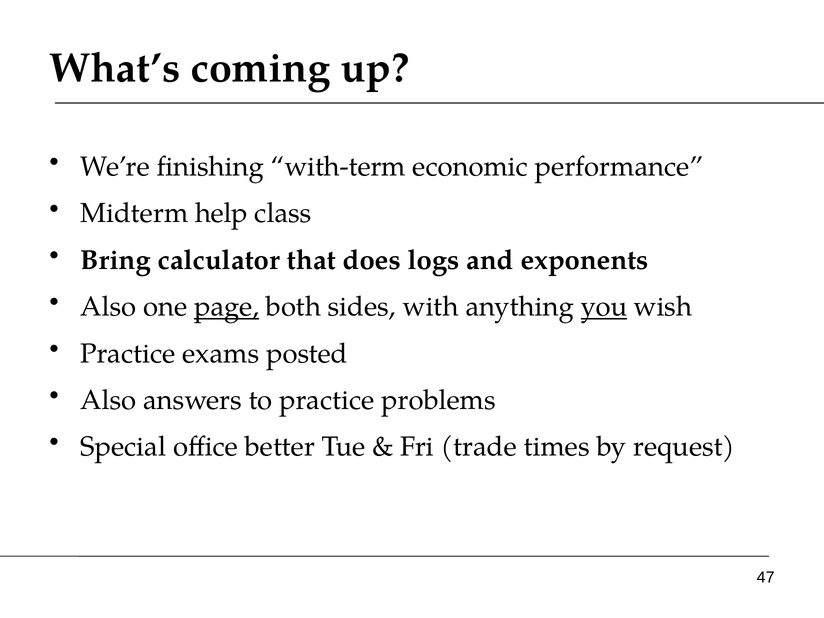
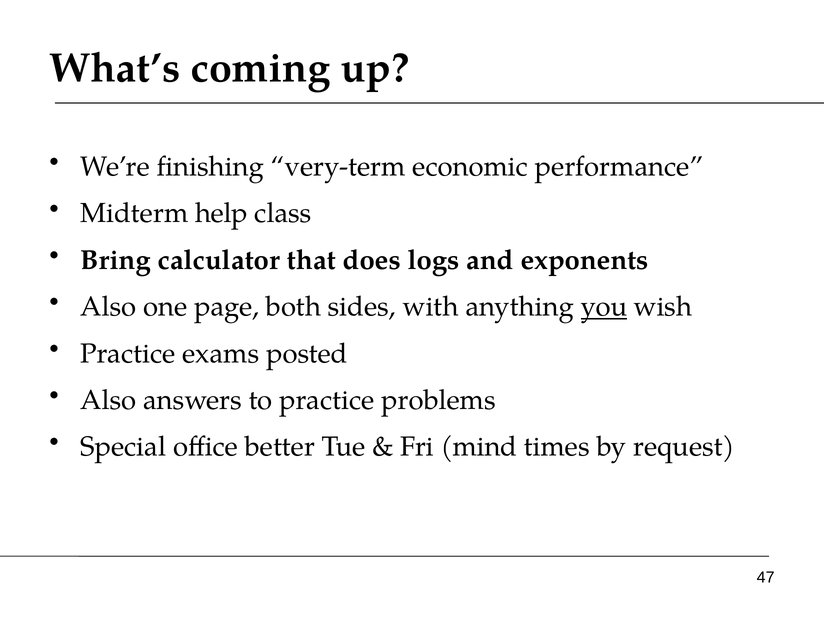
with-term: with-term -> very-term
page underline: present -> none
trade: trade -> mind
